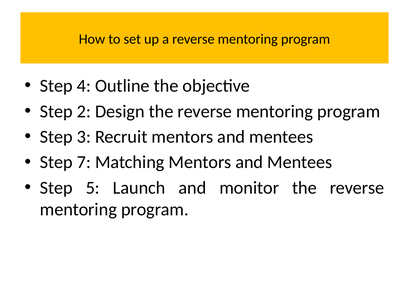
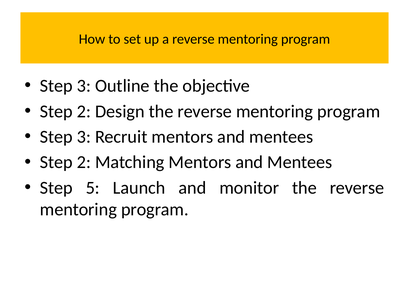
4 at (84, 86): 4 -> 3
7 at (84, 162): 7 -> 2
